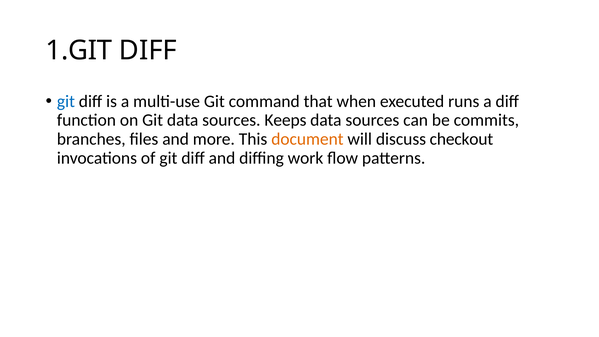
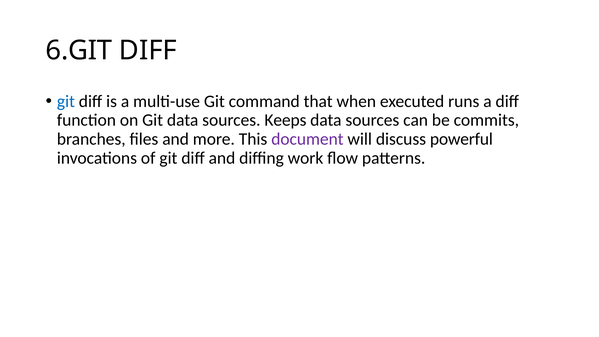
1.GIT: 1.GIT -> 6.GIT
document colour: orange -> purple
checkout: checkout -> powerful
